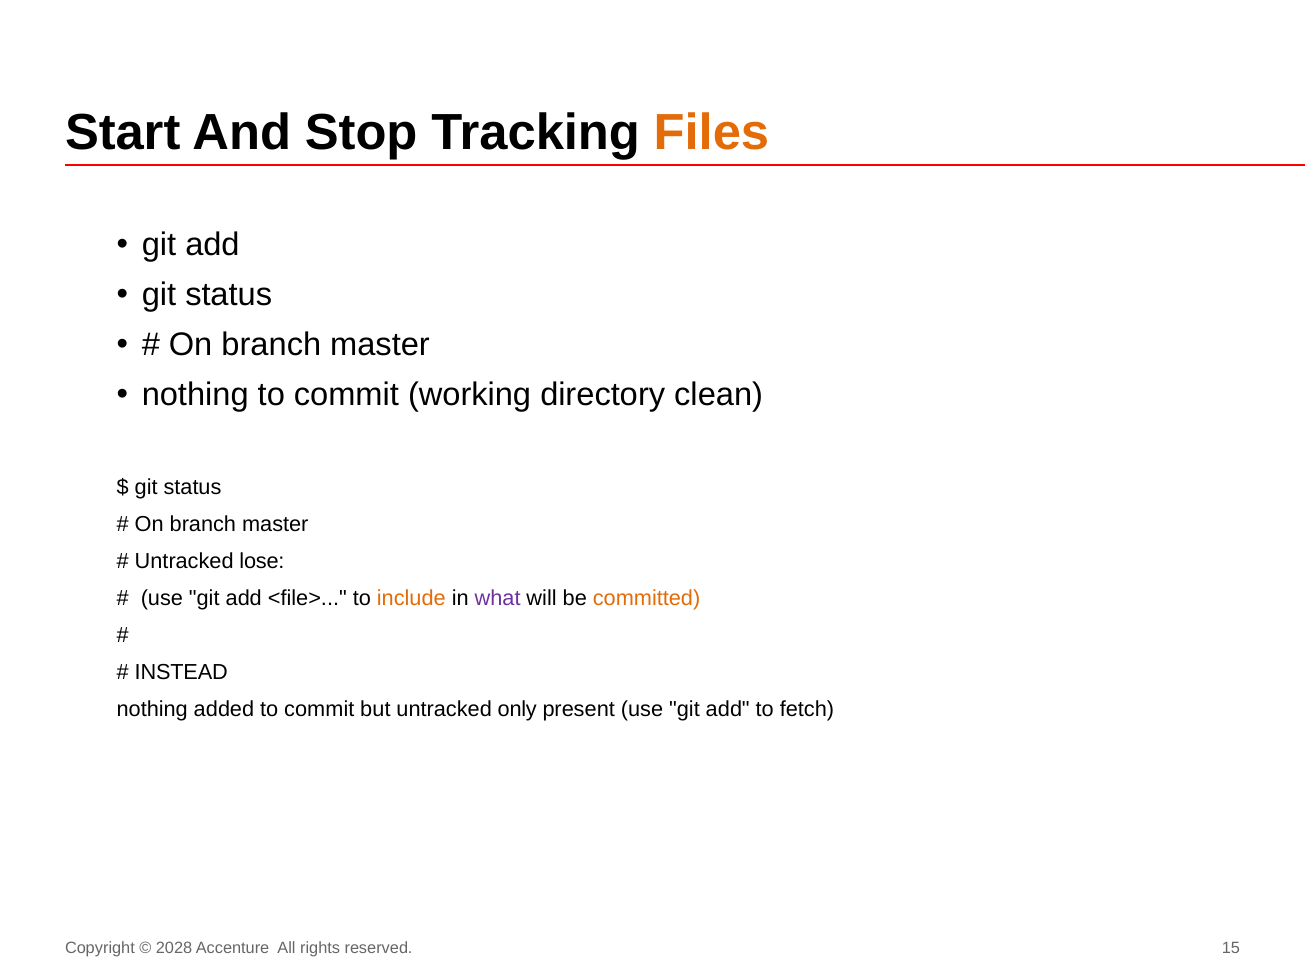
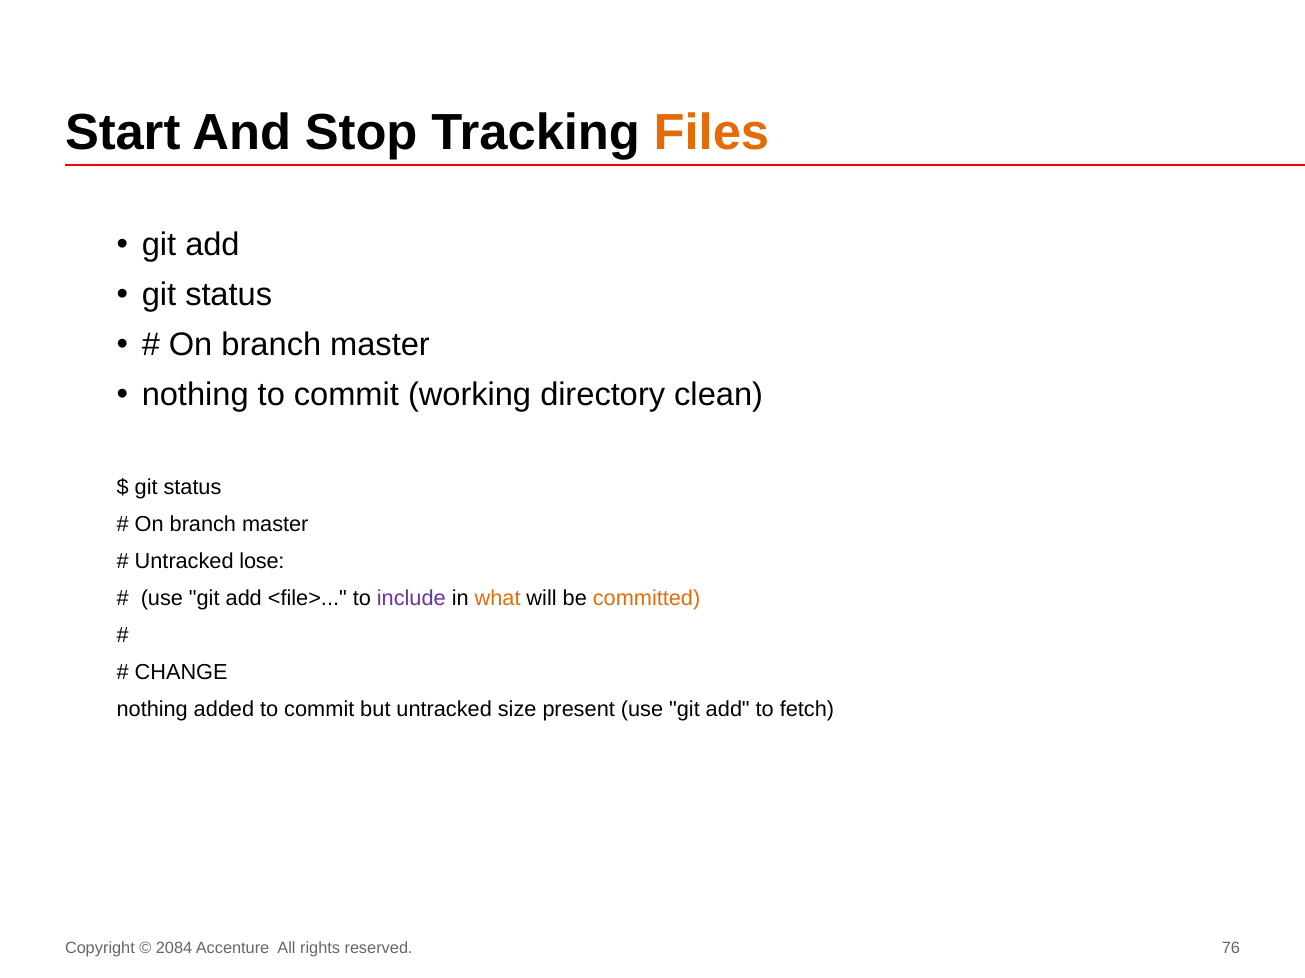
include colour: orange -> purple
what colour: purple -> orange
INSTEAD: INSTEAD -> CHANGE
only: only -> size
2028: 2028 -> 2084
15: 15 -> 76
